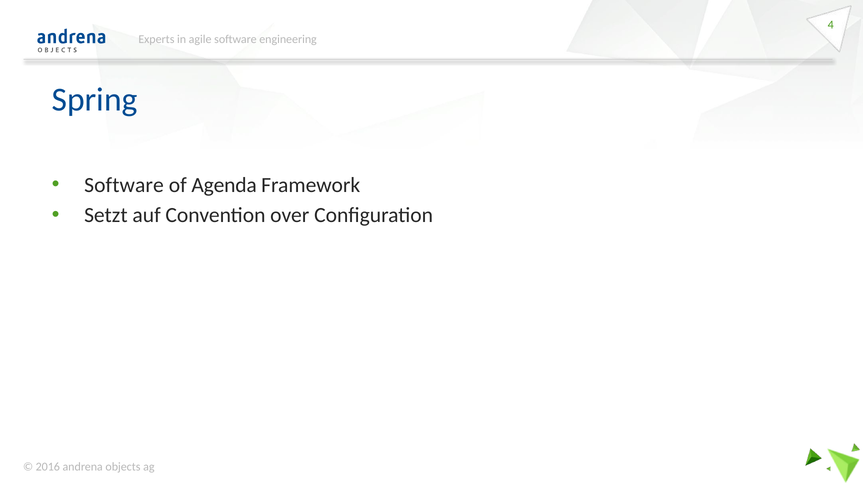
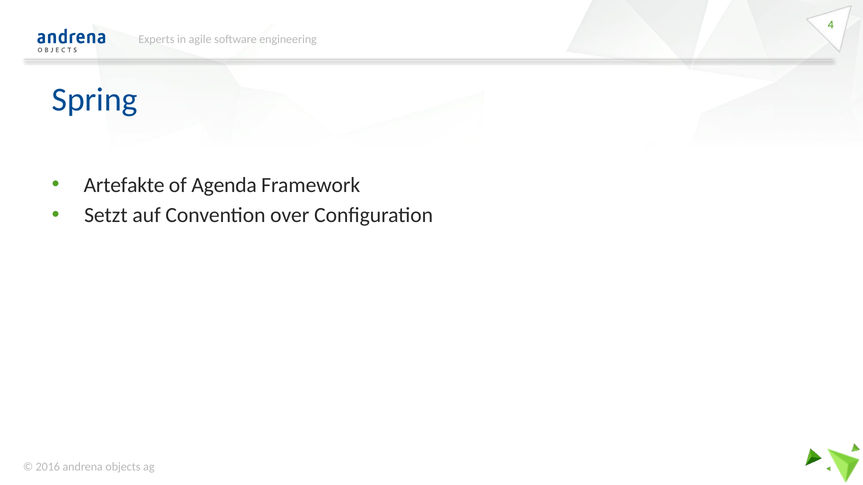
Software at (124, 185): Software -> Artefakte
